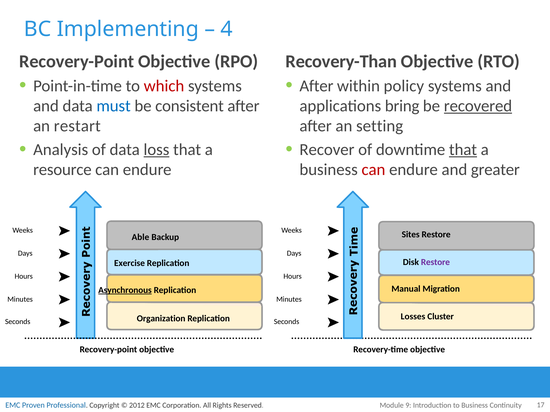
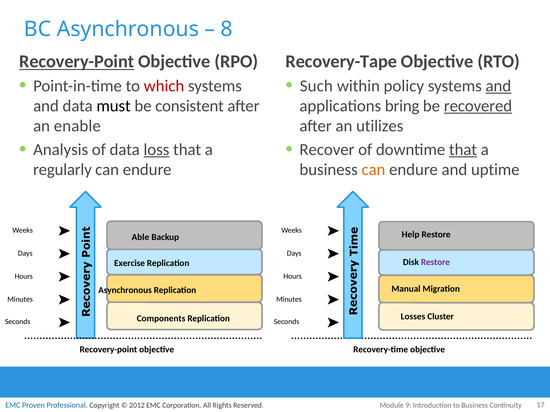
BC Implementing: Implementing -> Asynchronous
4: 4 -> 8
Recovery-Point at (77, 62) underline: none -> present
Recovery-Than: Recovery-Than -> Recovery-Tape
After at (316, 86): After -> Such
and at (498, 86) underline: none -> present
must colour: blue -> black
restart: restart -> enable
setting: setting -> utilizes
resource: resource -> regularly
can at (373, 170) colour: red -> orange
greater: greater -> uptime
Sites: Sites -> Help
Asynchronous at (125, 290) underline: present -> none
Organization: Organization -> Components
